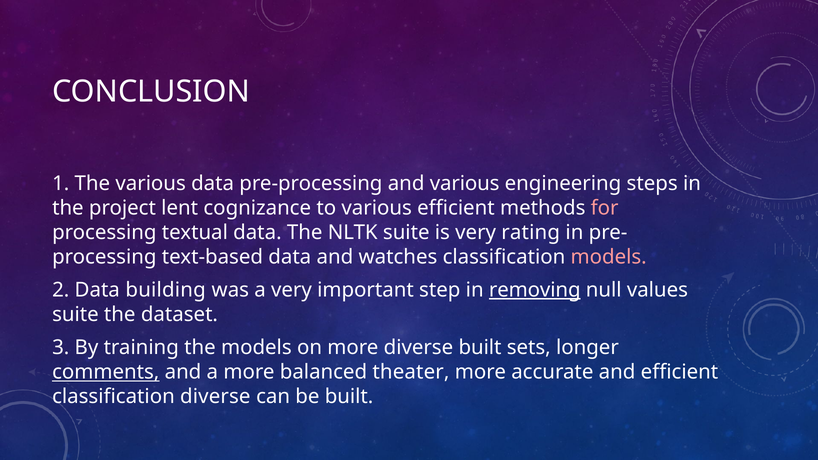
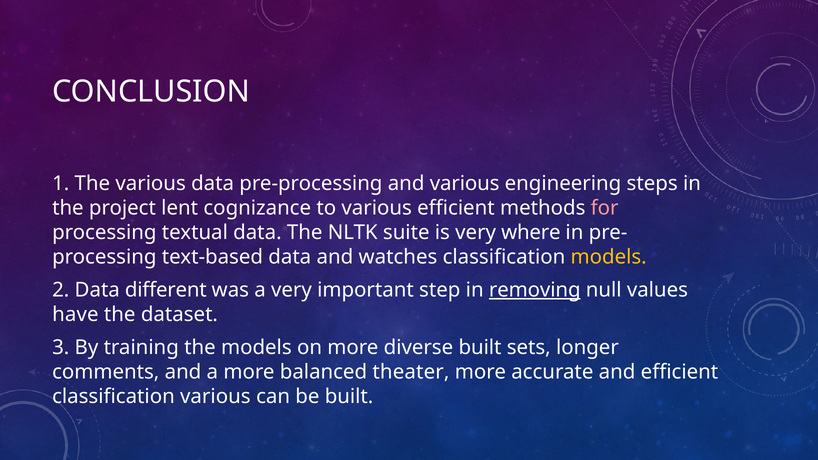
rating: rating -> where
models at (609, 257) colour: pink -> yellow
building: building -> different
suite at (75, 315): suite -> have
comments underline: present -> none
classification diverse: diverse -> various
